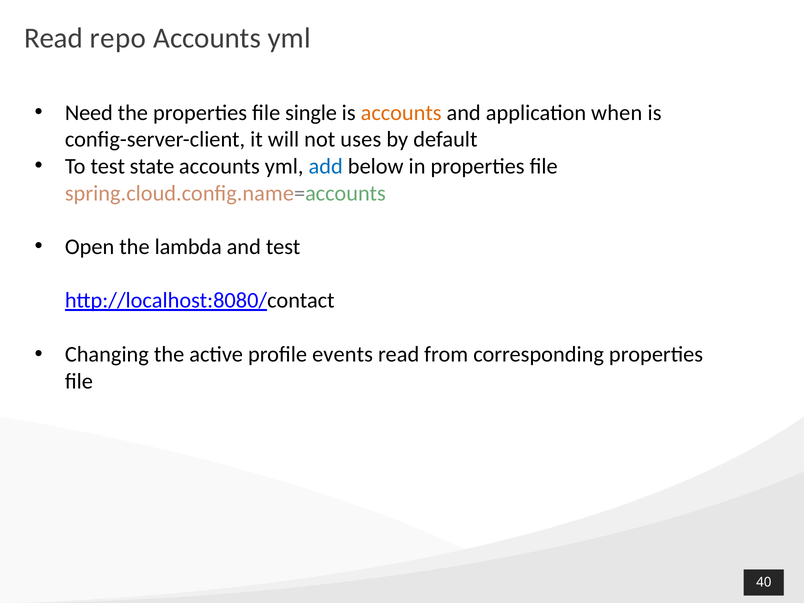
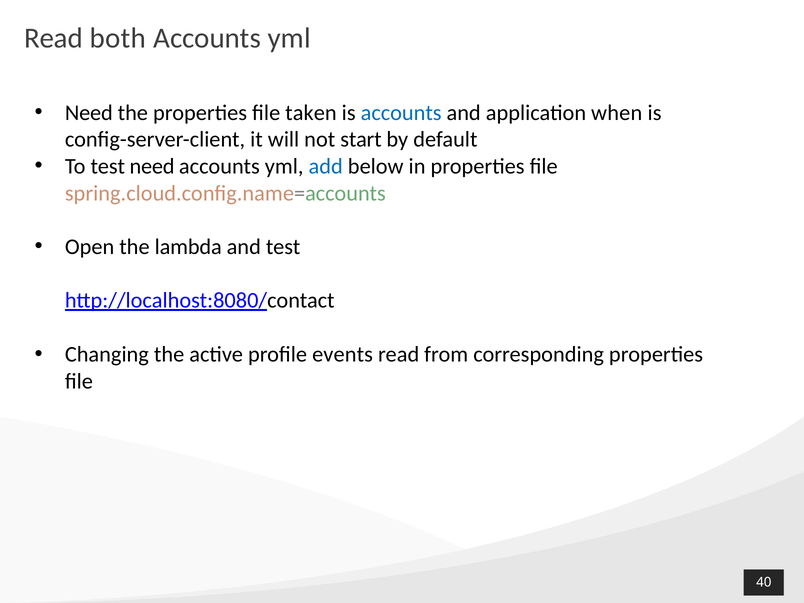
repo: repo -> both
single: single -> taken
accounts at (401, 113) colour: orange -> blue
uses: uses -> start
test state: state -> need
